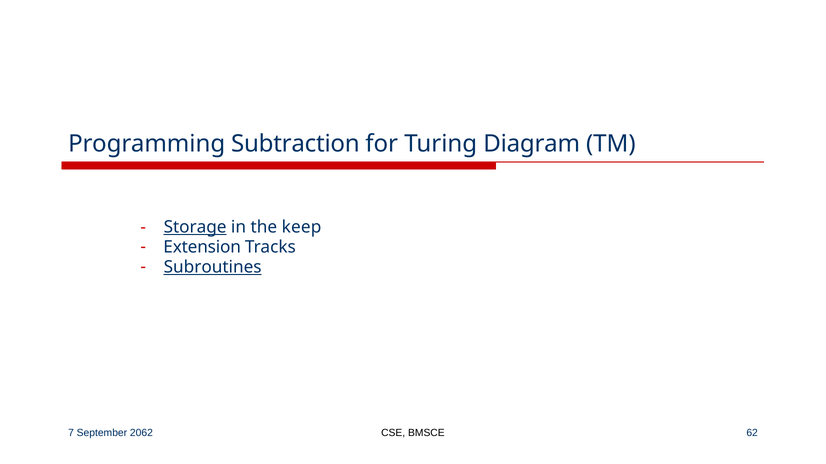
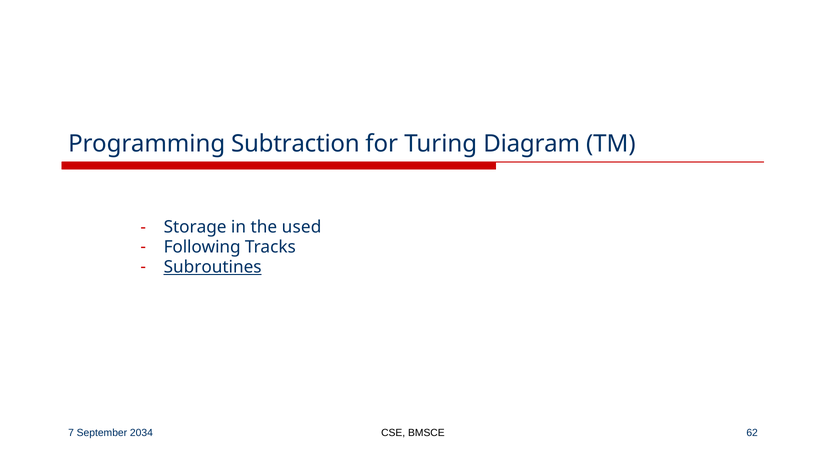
Storage underline: present -> none
keep: keep -> used
Extension: Extension -> Following
2062: 2062 -> 2034
